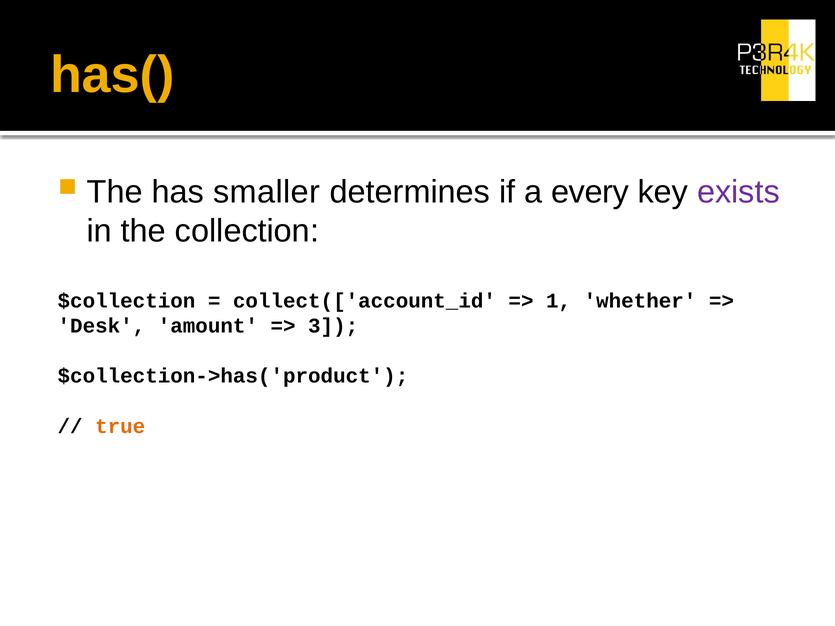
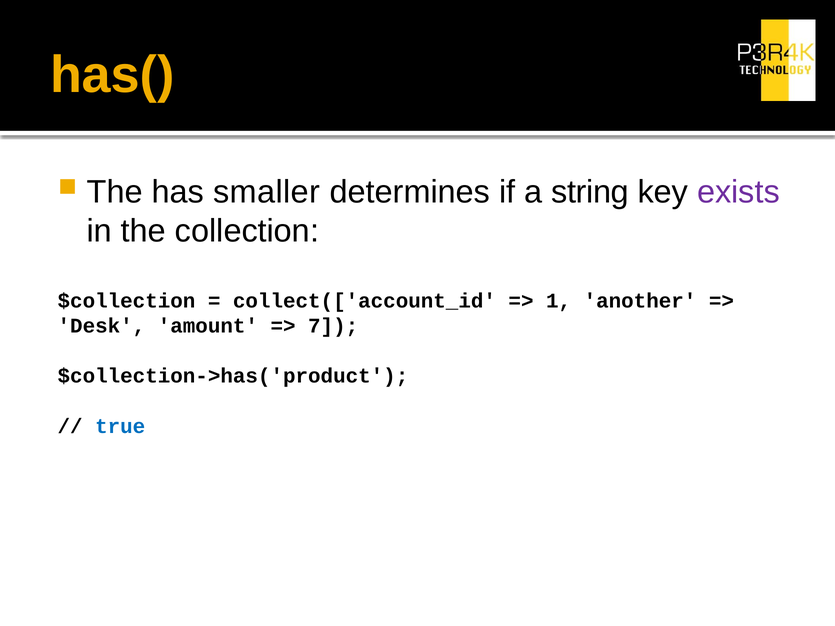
every: every -> string
whether: whether -> another
3: 3 -> 7
true colour: orange -> blue
